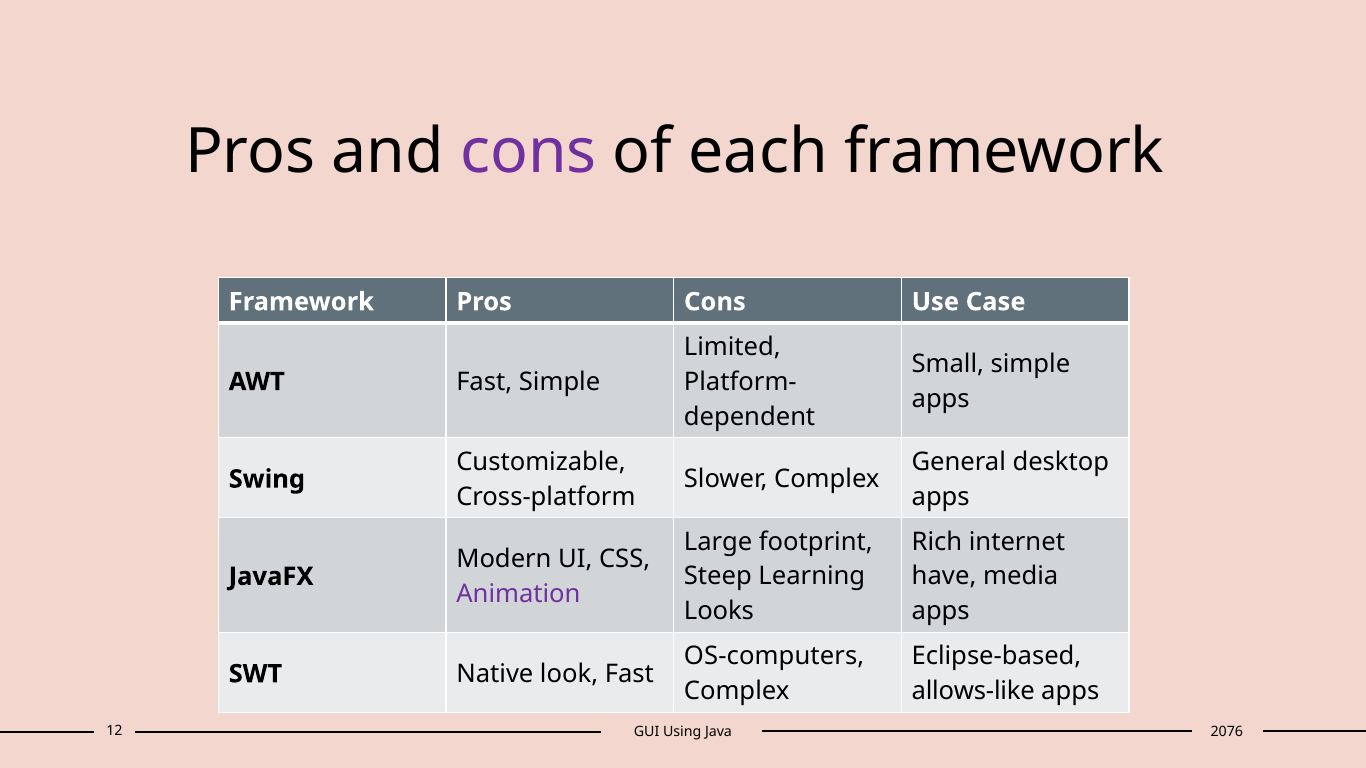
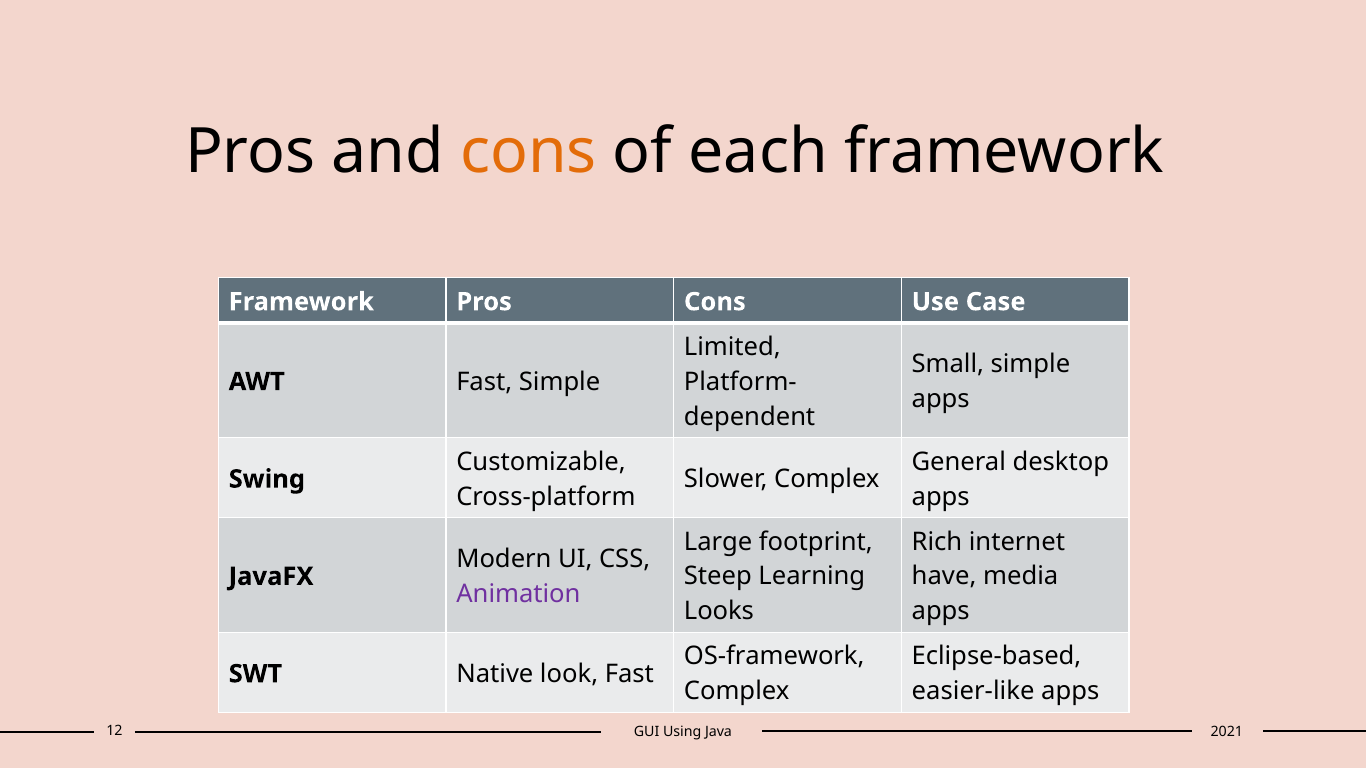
cons at (528, 152) colour: purple -> orange
OS-computers: OS-computers -> OS-framework
allows-like: allows-like -> easier-like
2076: 2076 -> 2021
